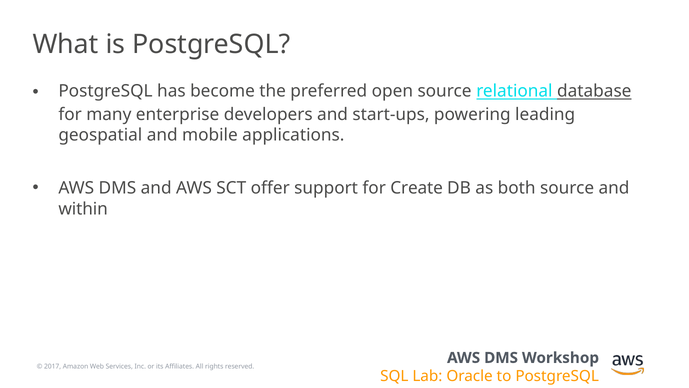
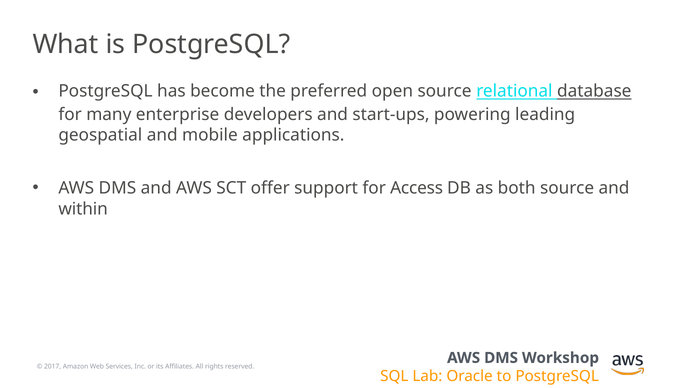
Create: Create -> Access
